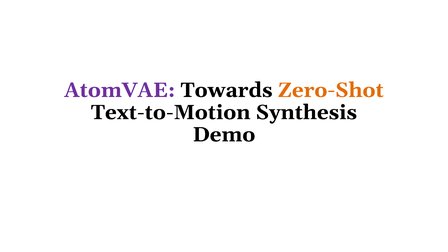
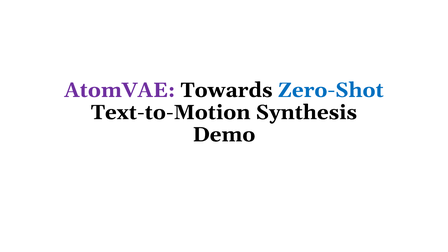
Zero-Shot colour: orange -> blue
